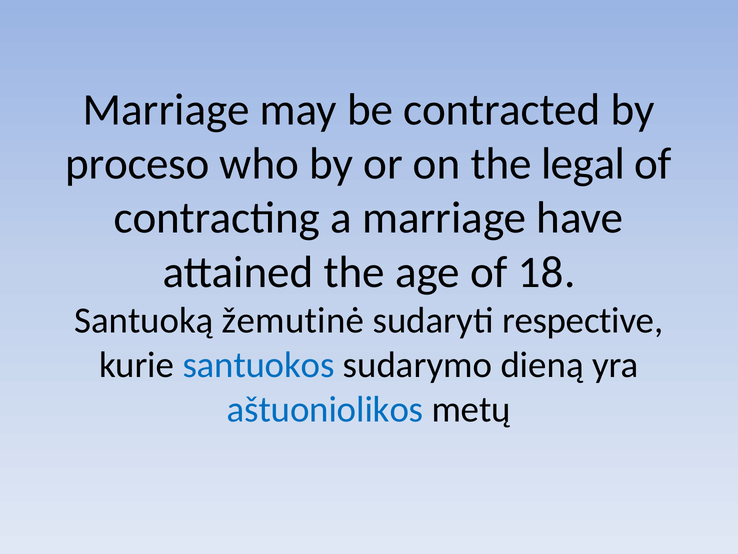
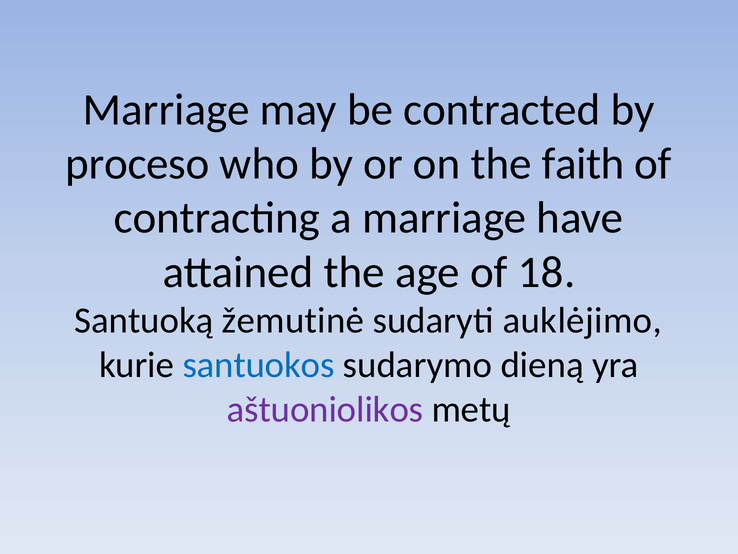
legal: legal -> faith
respective: respective -> auklėjimo
aštuoniolikos colour: blue -> purple
